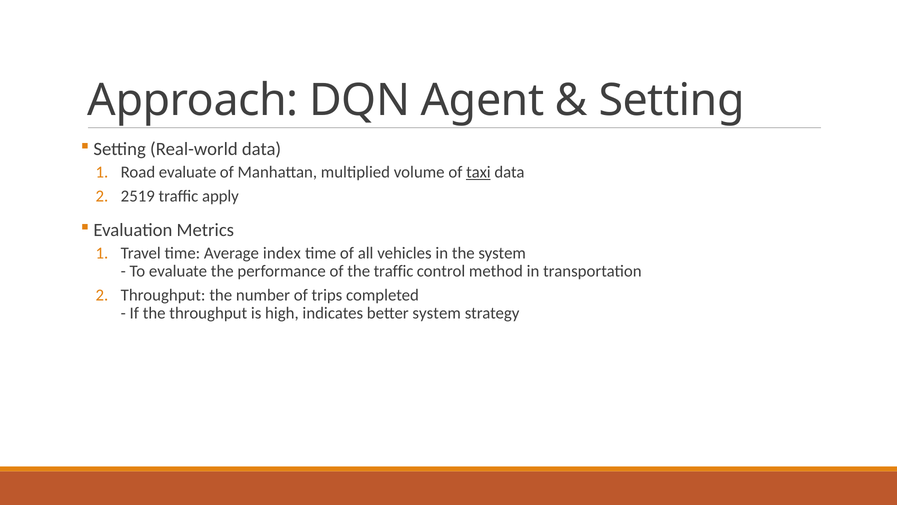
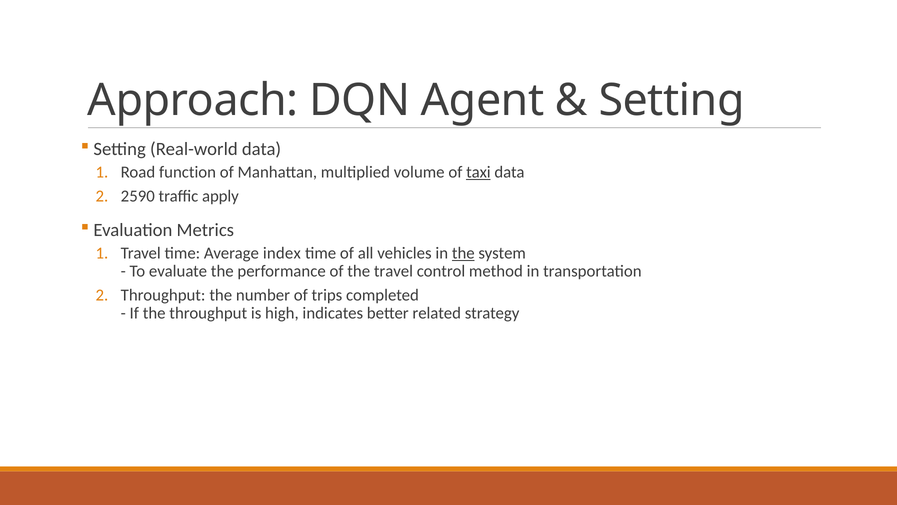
Road evaluate: evaluate -> function
2519: 2519 -> 2590
the at (463, 253) underline: none -> present
the traffic: traffic -> travel
better system: system -> related
